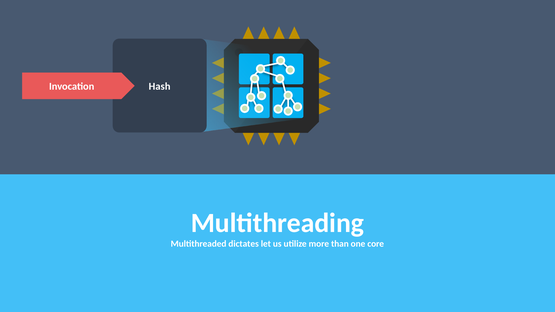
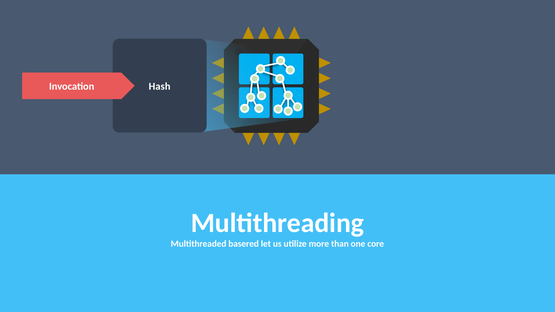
dictates: dictates -> basered
